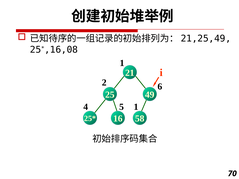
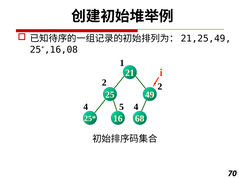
2 6: 6 -> 2
5 1: 1 -> 4
58: 58 -> 68
